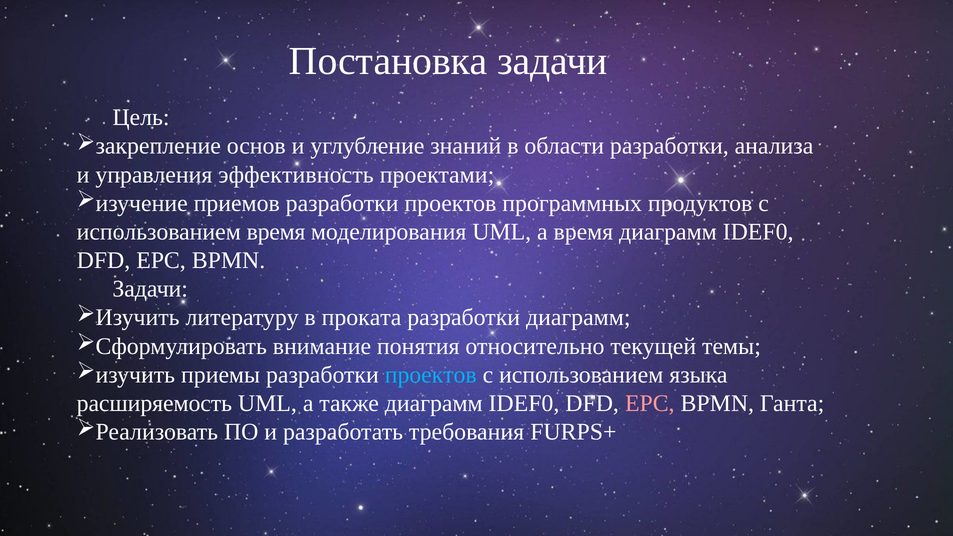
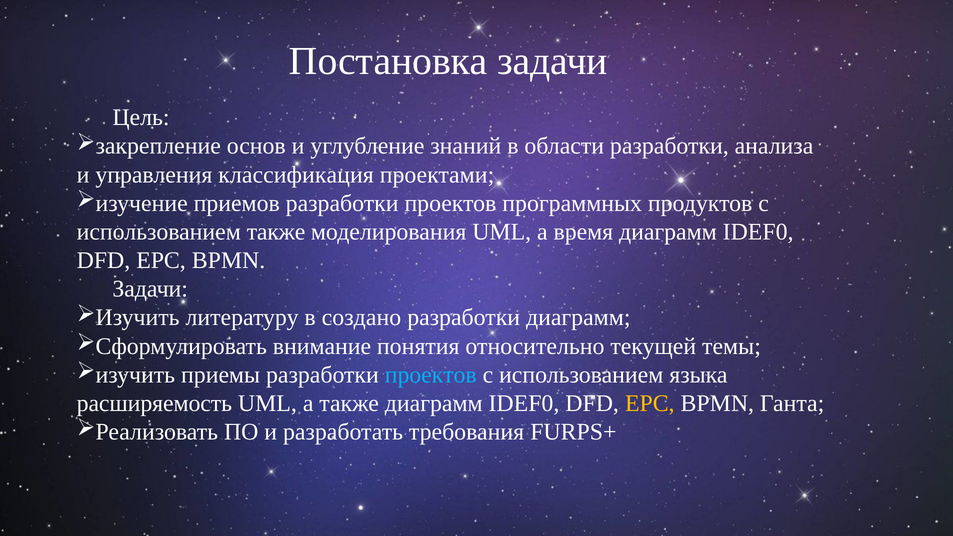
эффективность: эффективность -> классификация
использованием время: время -> также
проката: проката -> создано
EPC at (650, 403) colour: pink -> yellow
